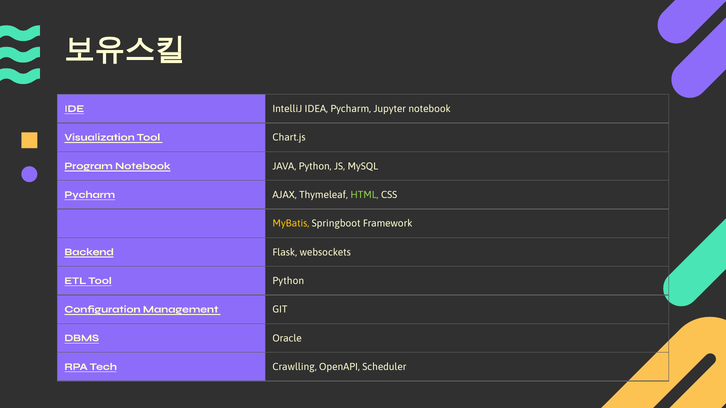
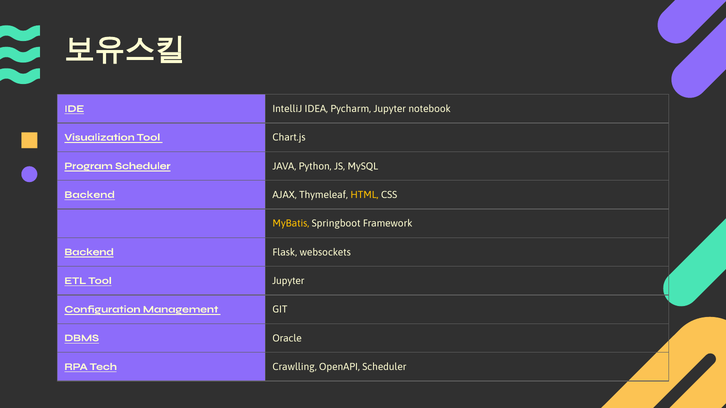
Program Notebook: Notebook -> Scheduler
Pycharm at (90, 195): Pycharm -> Backend
HTML colour: light green -> yellow
Tool Python: Python -> Jupyter
